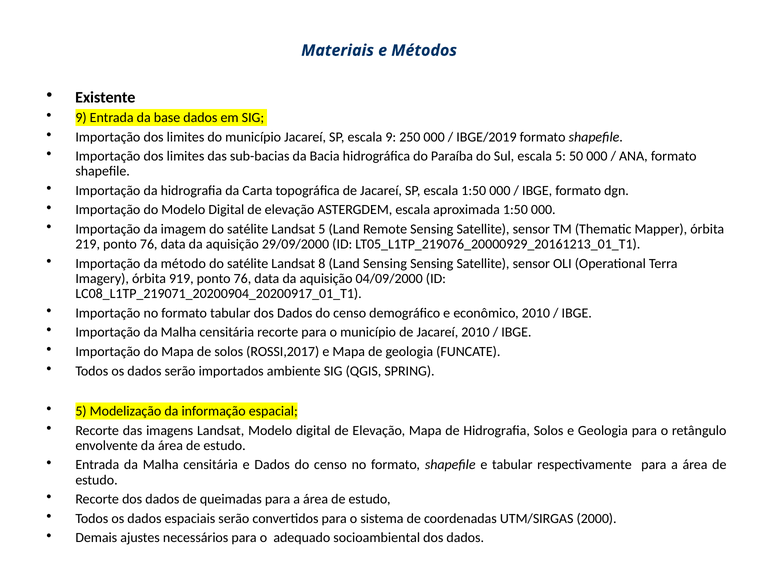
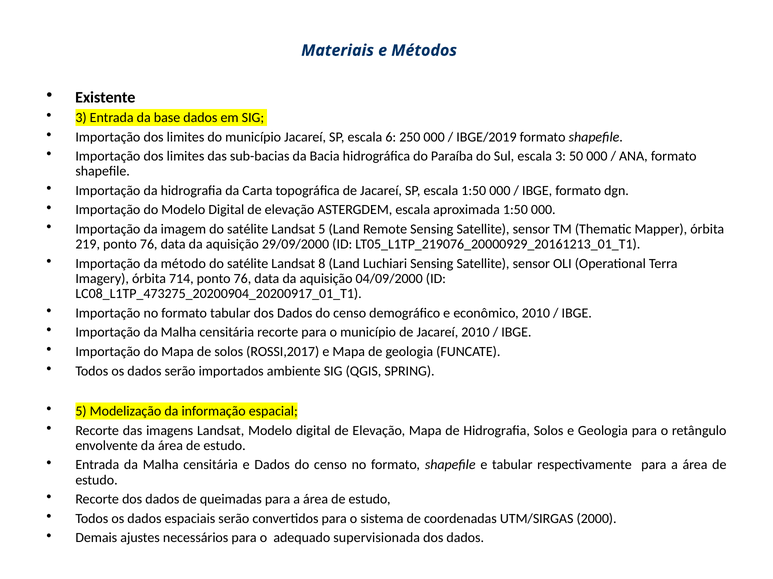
9 at (81, 118): 9 -> 3
escala 9: 9 -> 6
escala 5: 5 -> 3
Land Sensing: Sensing -> Luchiari
919: 919 -> 714
LC08_L1TP_219071_20200904_20200917_01_T1: LC08_L1TP_219071_20200904_20200917_01_T1 -> LC08_L1TP_473275_20200904_20200917_01_T1
socioambiental: socioambiental -> supervisionada
